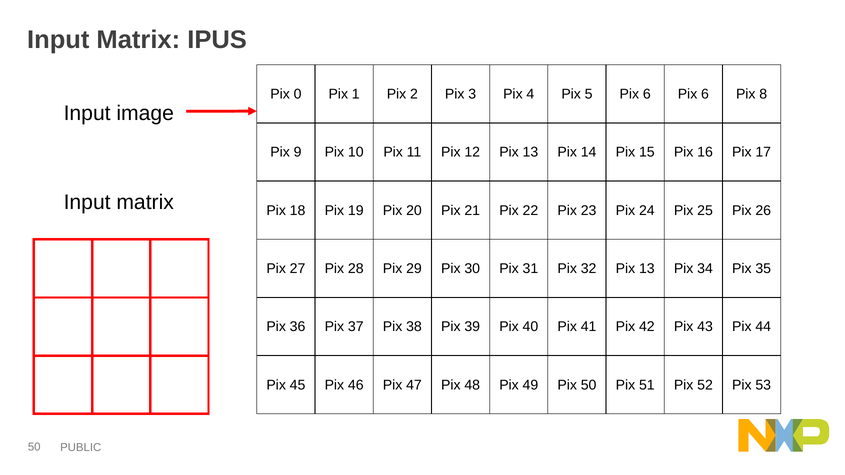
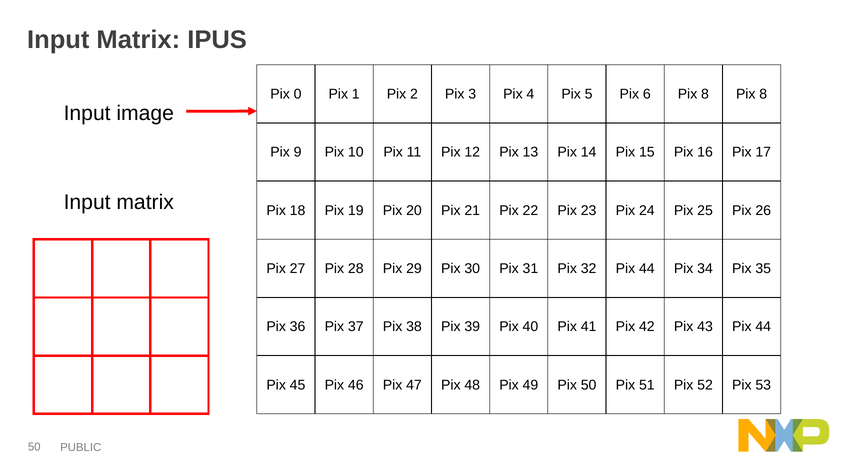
6 Pix 6: 6 -> 8
32 Pix 13: 13 -> 44
